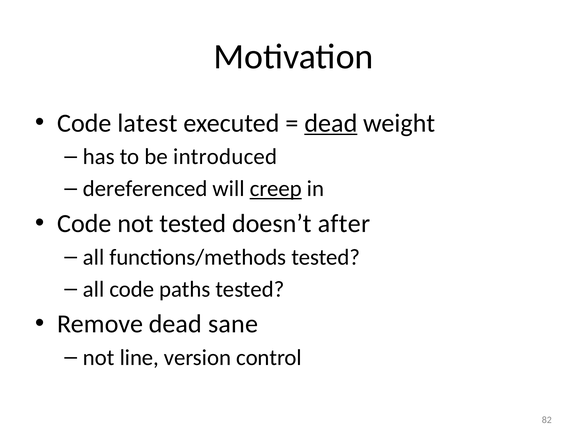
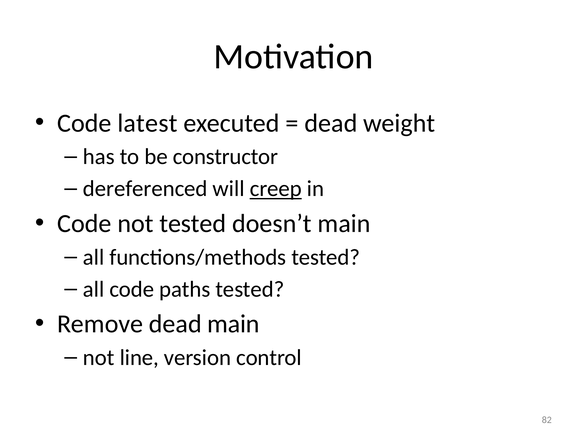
dead at (331, 123) underline: present -> none
introduced: introduced -> constructor
doesn’t after: after -> main
dead sane: sane -> main
